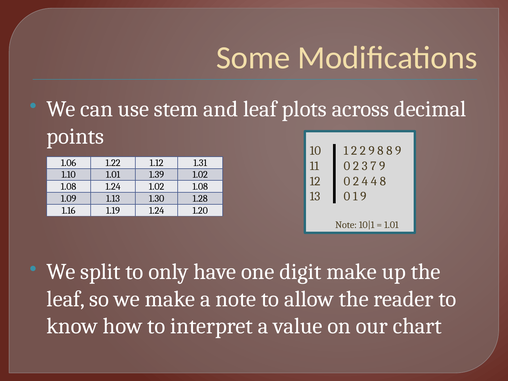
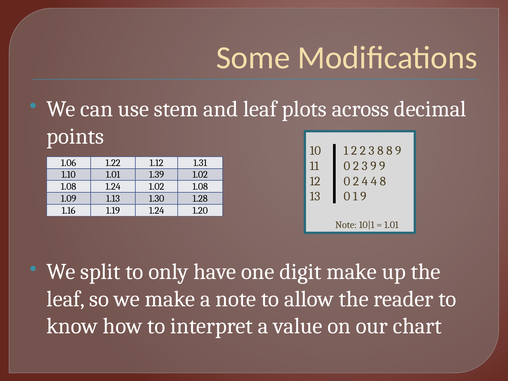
2 2 9: 9 -> 3
3 7: 7 -> 9
